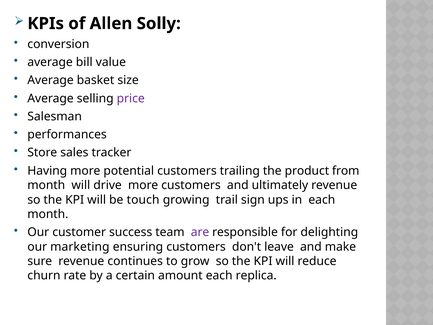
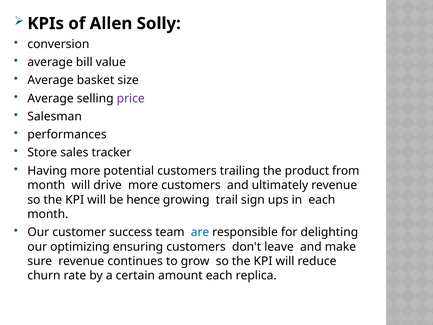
touch: touch -> hence
are colour: purple -> blue
marketing: marketing -> optimizing
